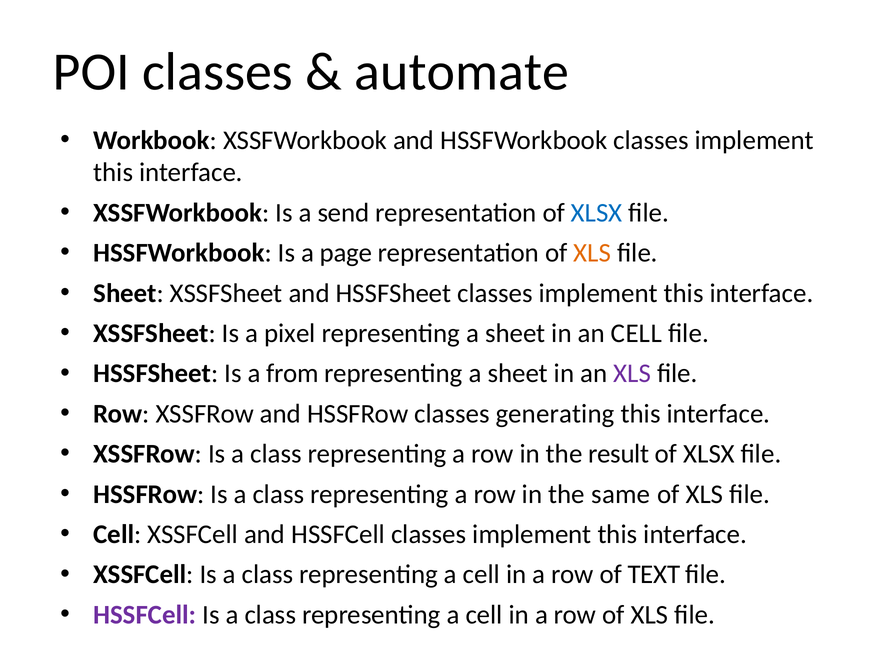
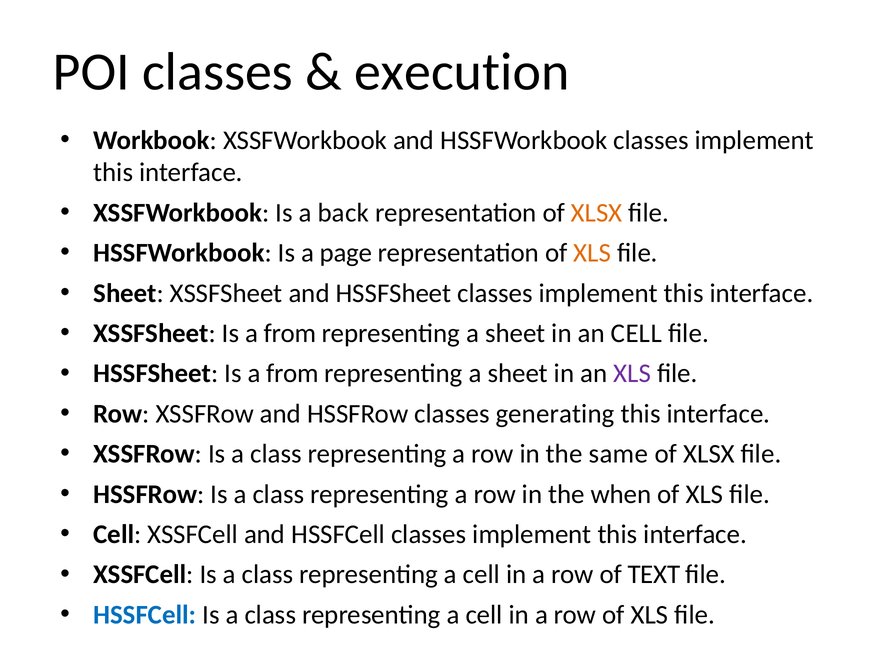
automate: automate -> execution
send: send -> back
XLSX at (597, 213) colour: blue -> orange
XSSFSheet Is a pixel: pixel -> from
result: result -> same
same: same -> when
HSSFCell at (145, 614) colour: purple -> blue
